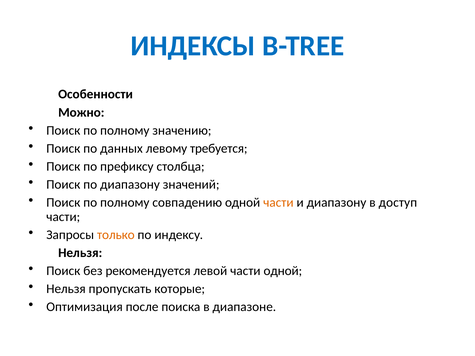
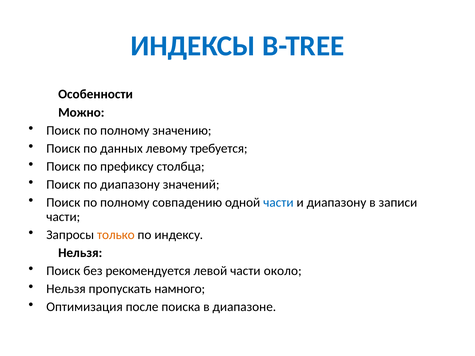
части at (278, 203) colour: orange -> blue
доступ: доступ -> записи
части одной: одной -> около
которые: которые -> намного
